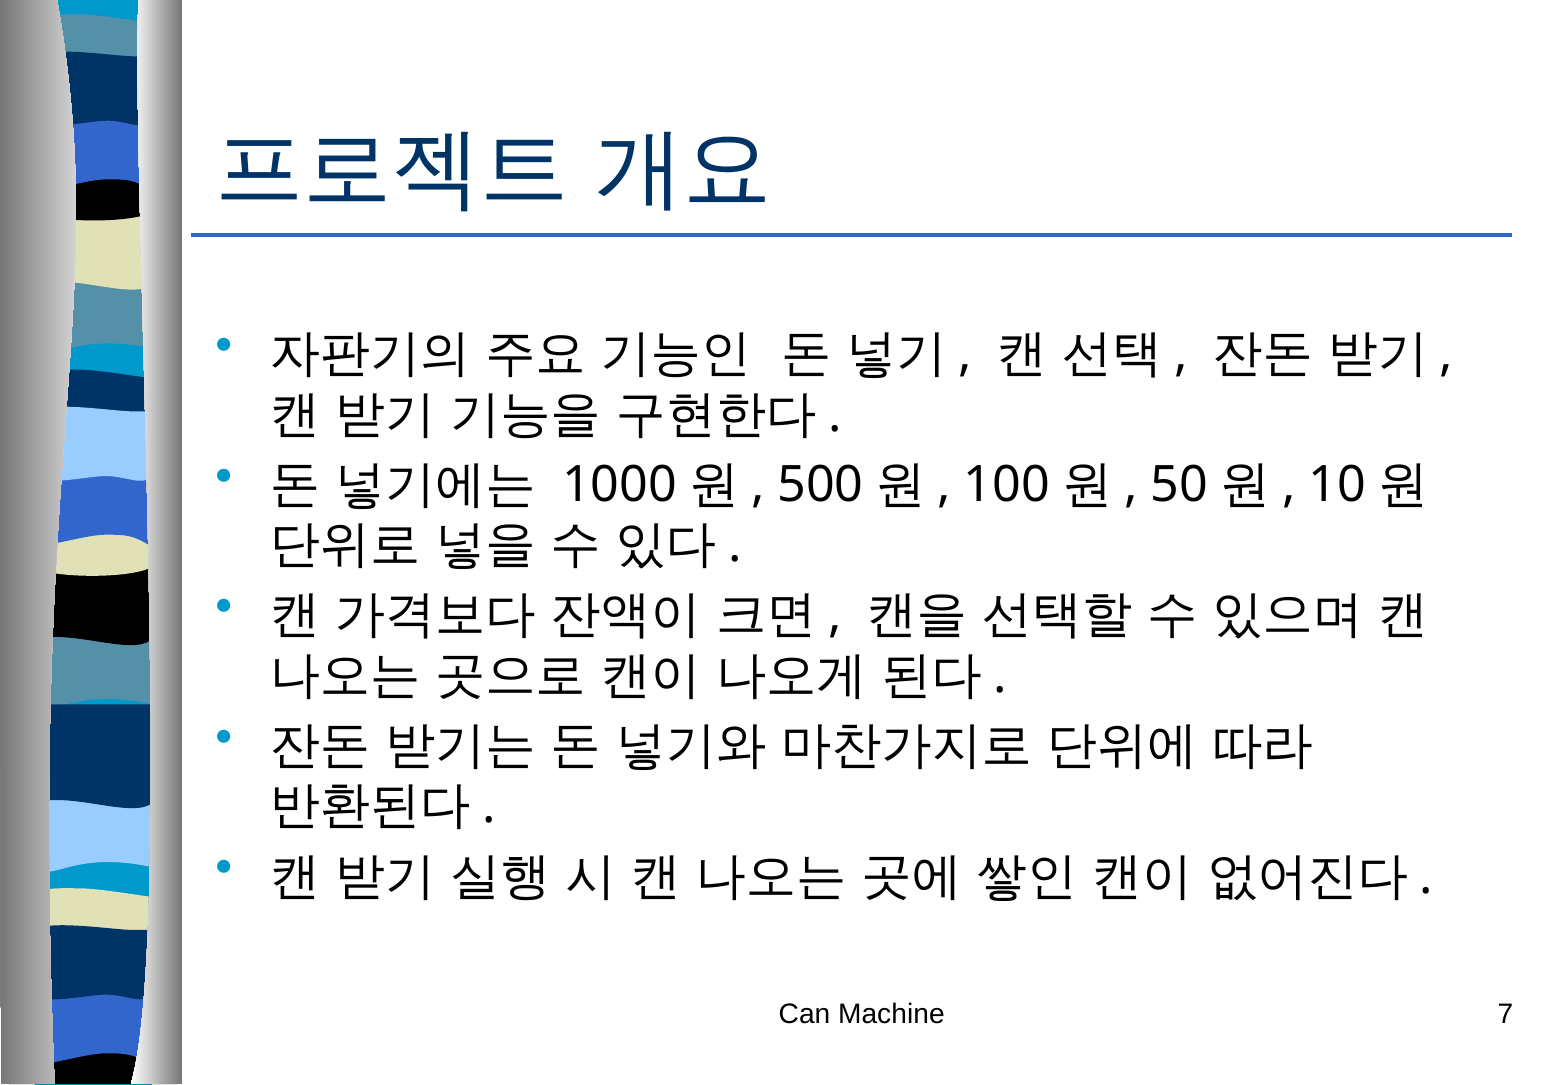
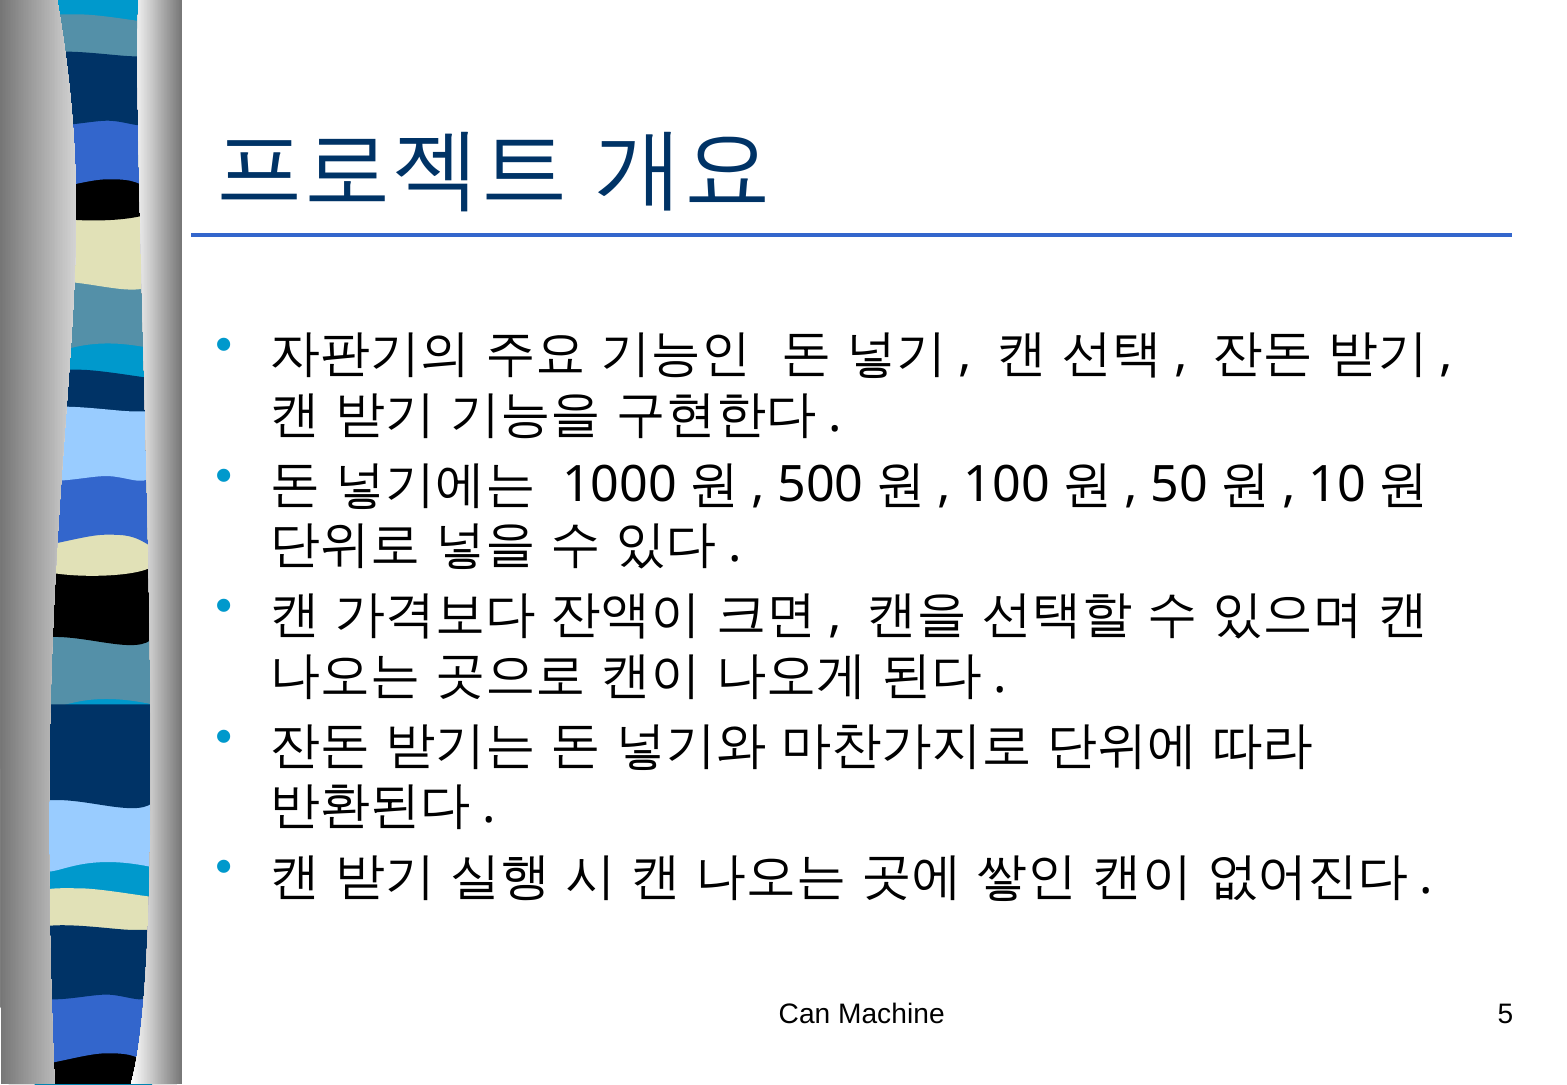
7: 7 -> 5
